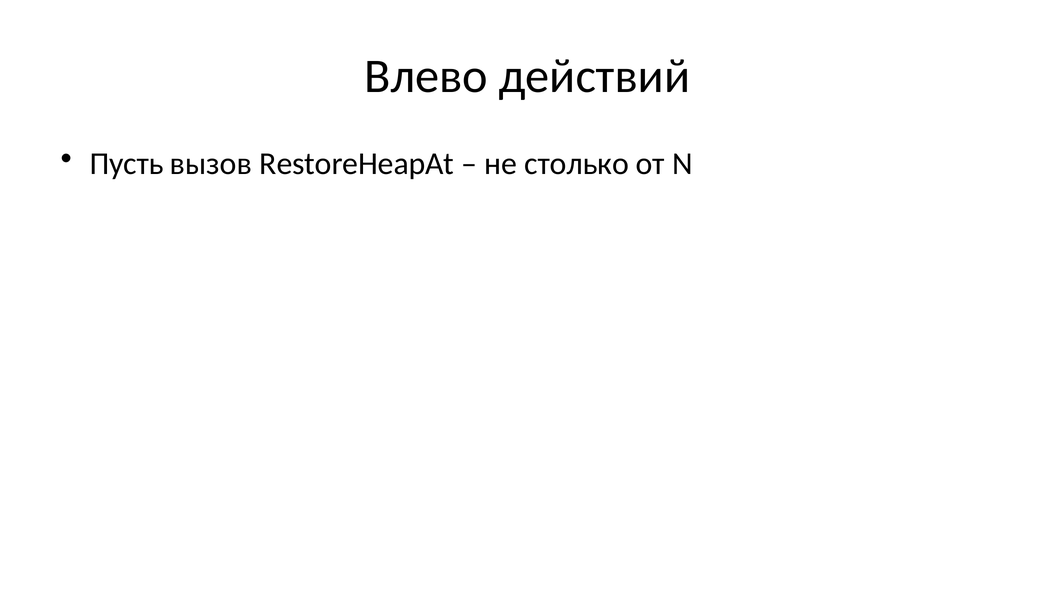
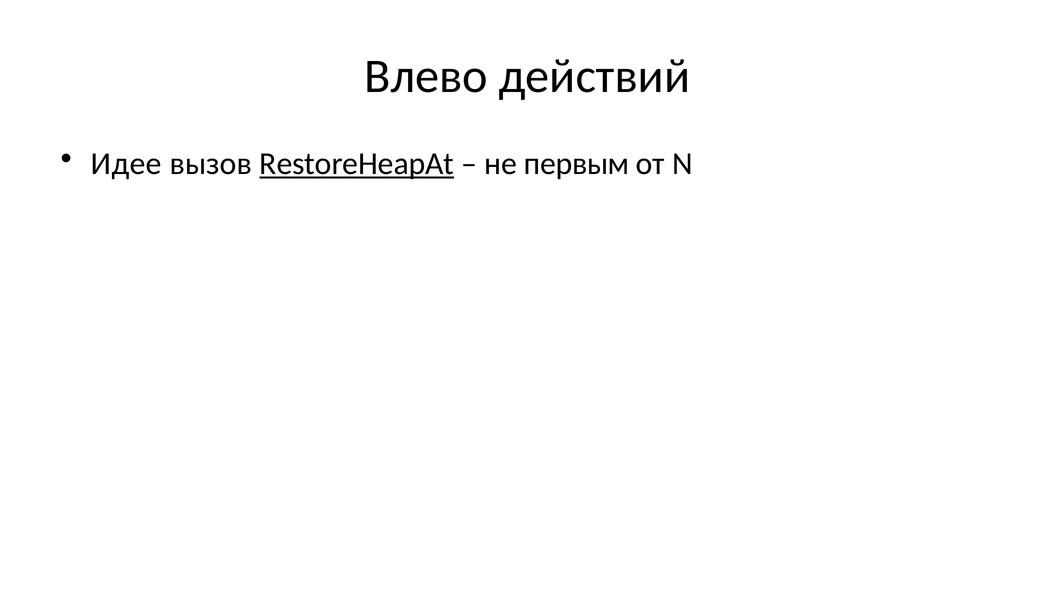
Пусть: Пусть -> Идее
RestoreHeapAt underline: none -> present
столько: столько -> первым
